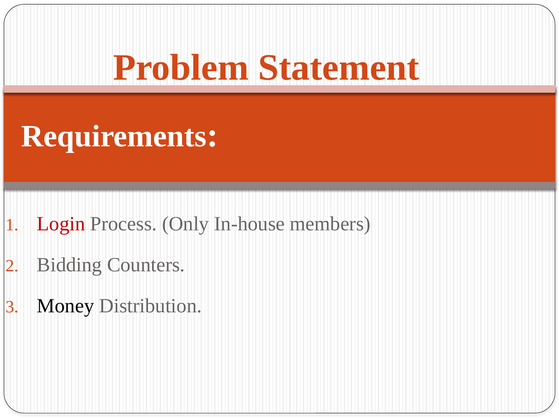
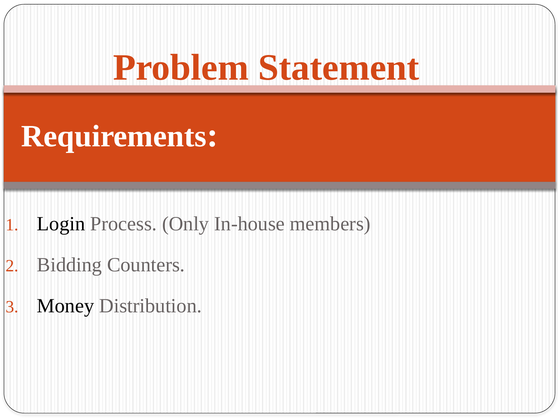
Login colour: red -> black
